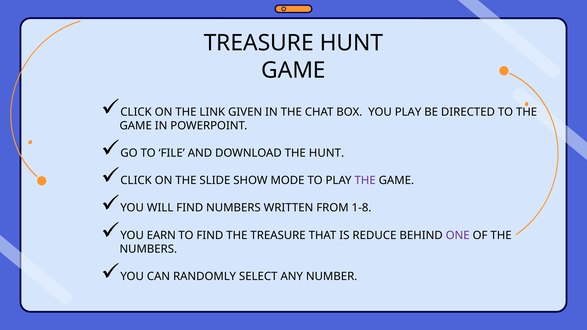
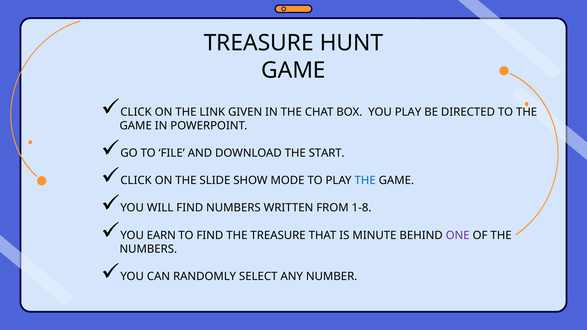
THE HUNT: HUNT -> START
THE at (365, 181) colour: purple -> blue
REDUCE: REDUCE -> MINUTE
